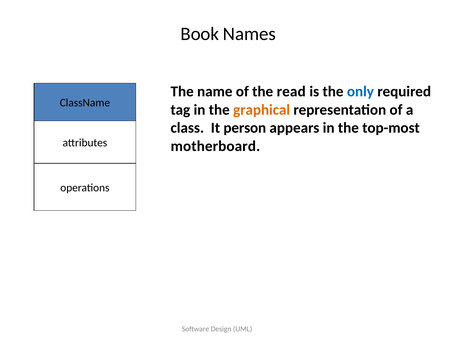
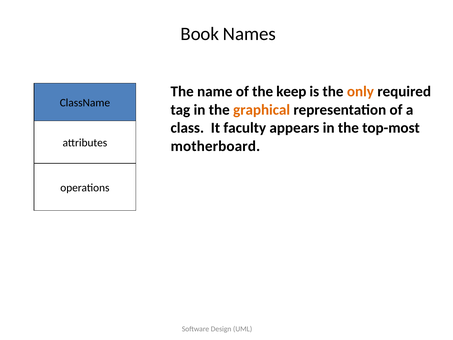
read: read -> keep
only colour: blue -> orange
person: person -> faculty
